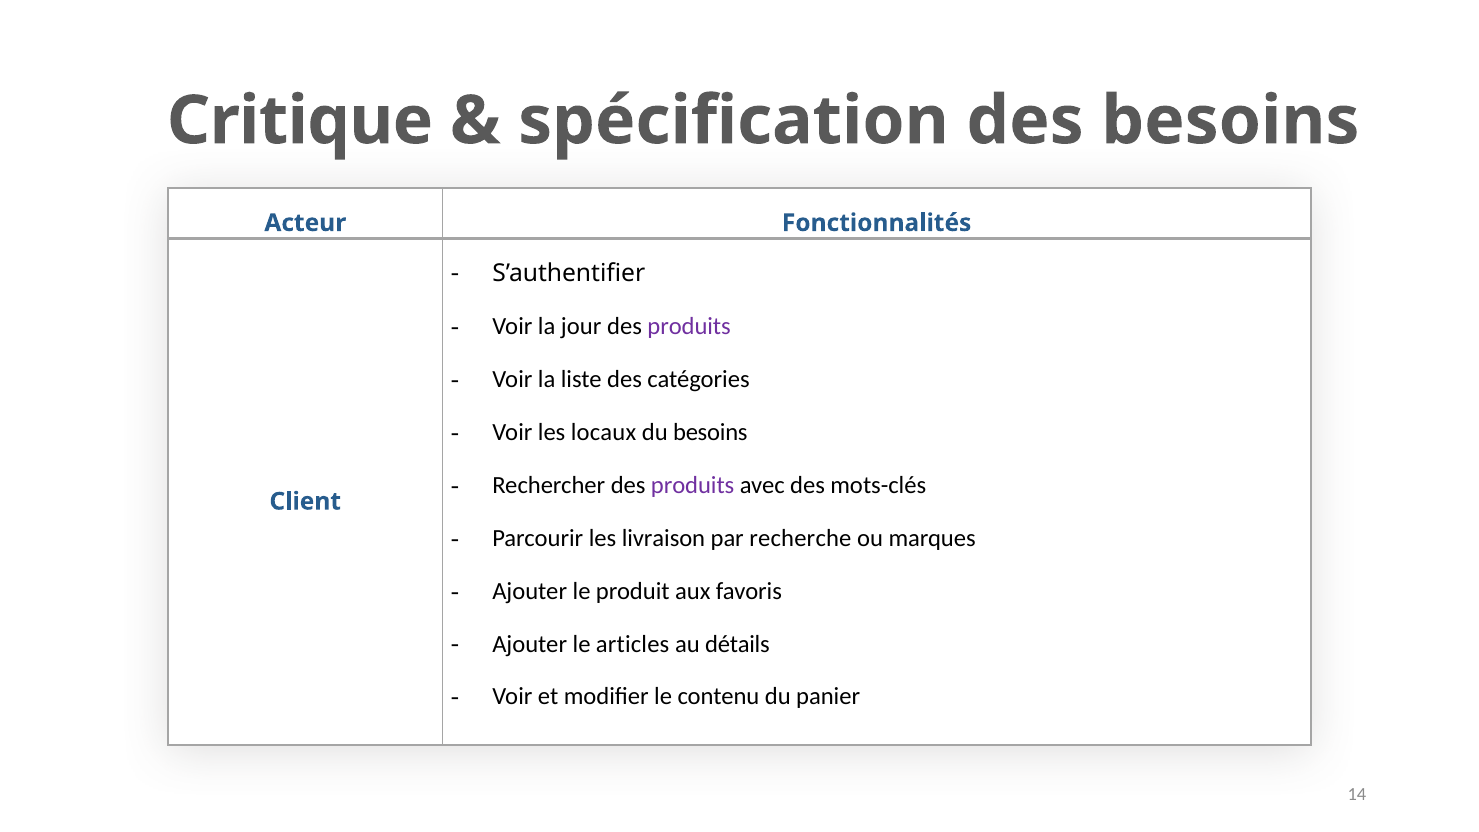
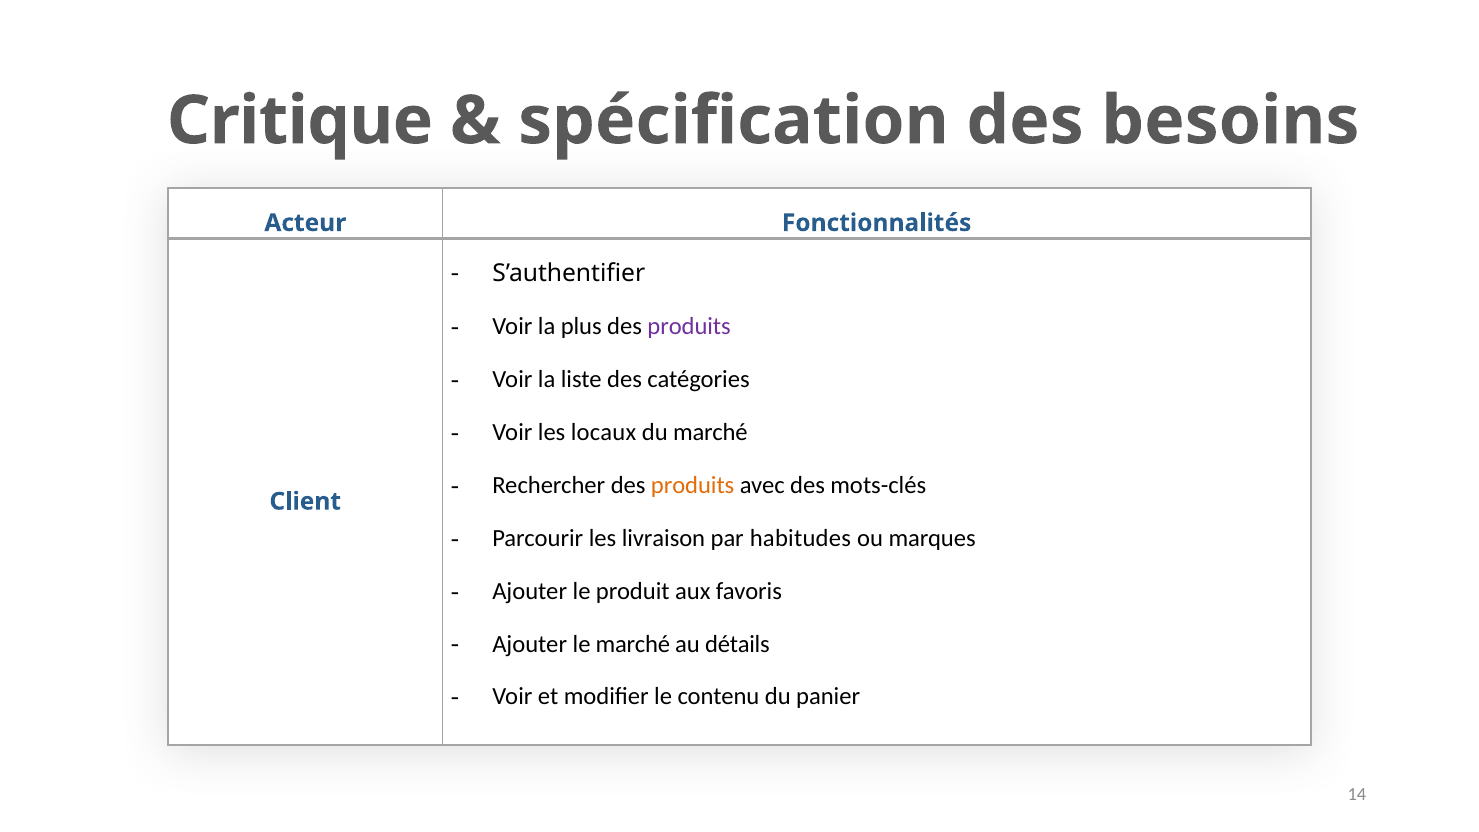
jour: jour -> plus
du besoins: besoins -> marché
produits at (693, 485) colour: purple -> orange
recherche: recherche -> habitudes
le articles: articles -> marché
